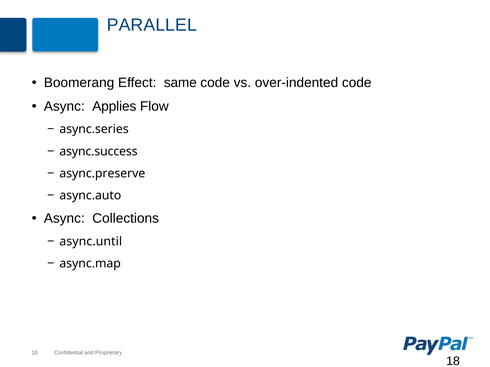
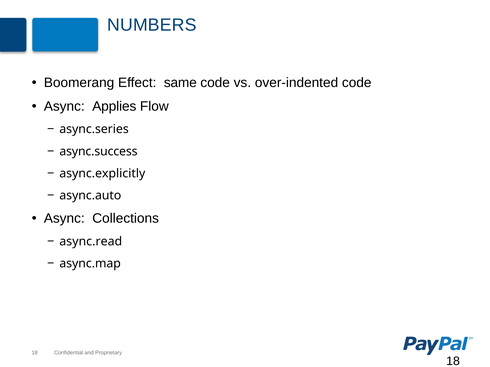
PARALLEL: PARALLEL -> NUMBERS
async.preserve: async.preserve -> async.explicitly
async.until: async.until -> async.read
